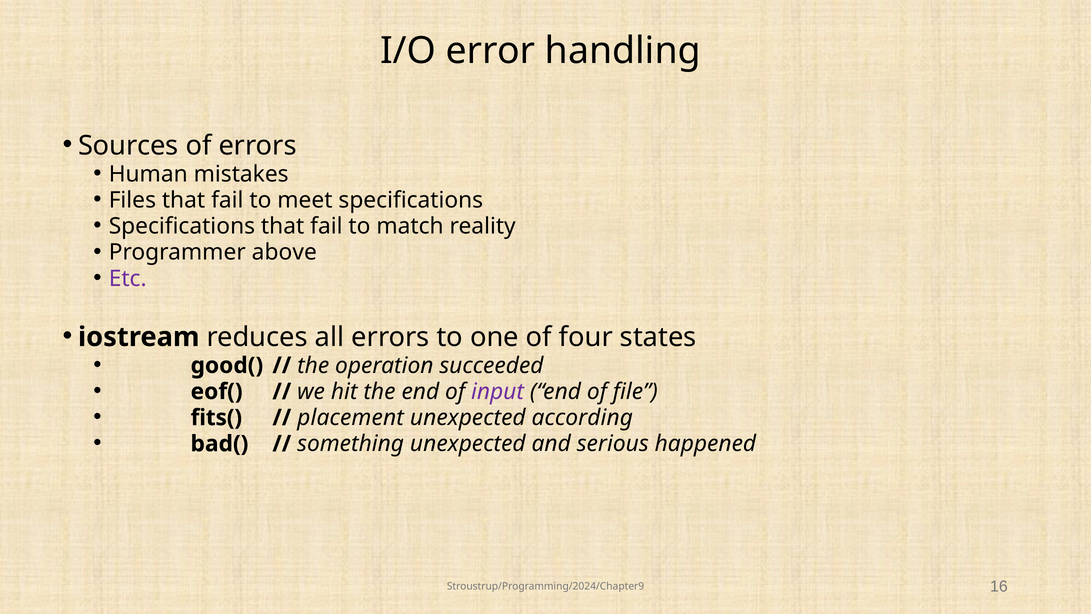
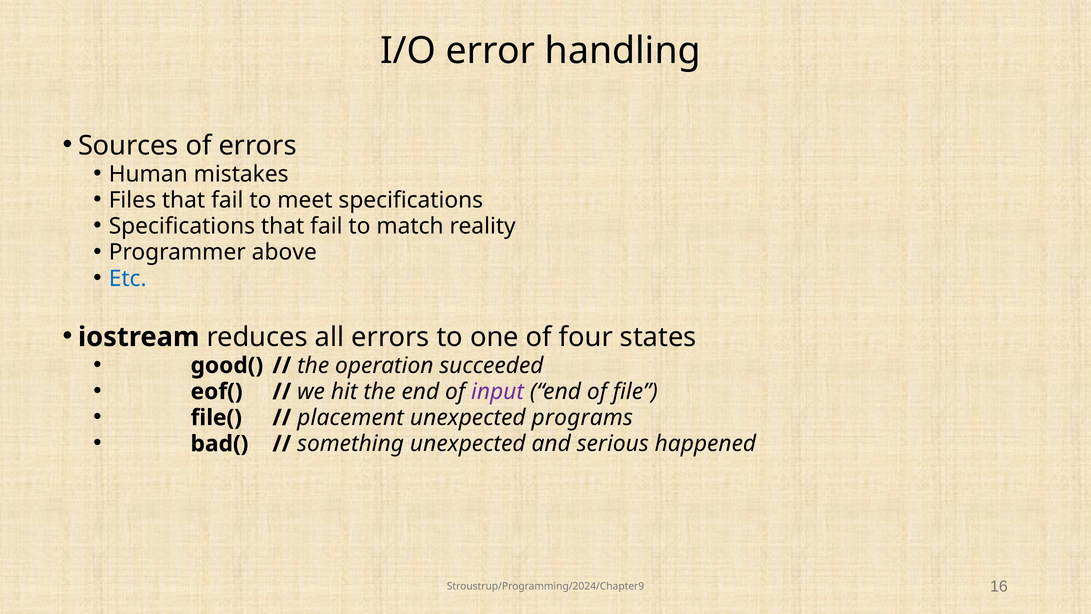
Etc colour: purple -> blue
fits(: fits( -> file(
according: according -> programs
